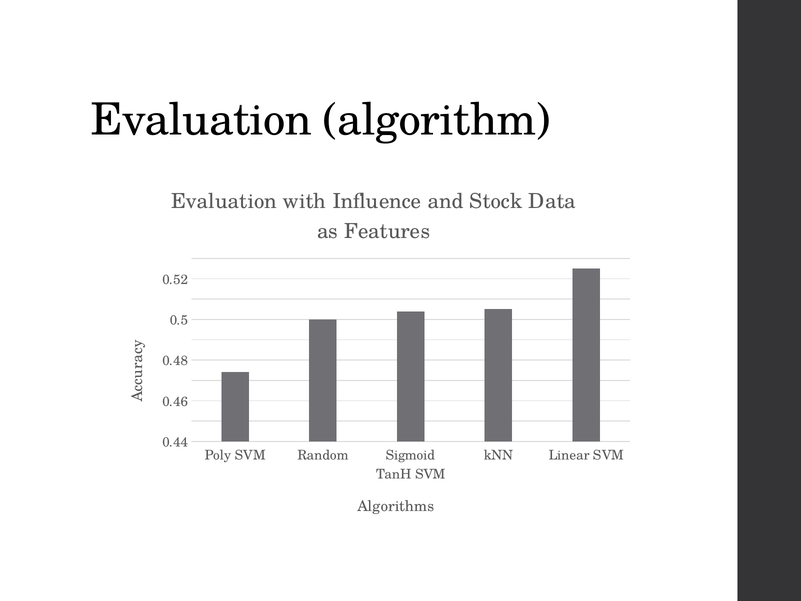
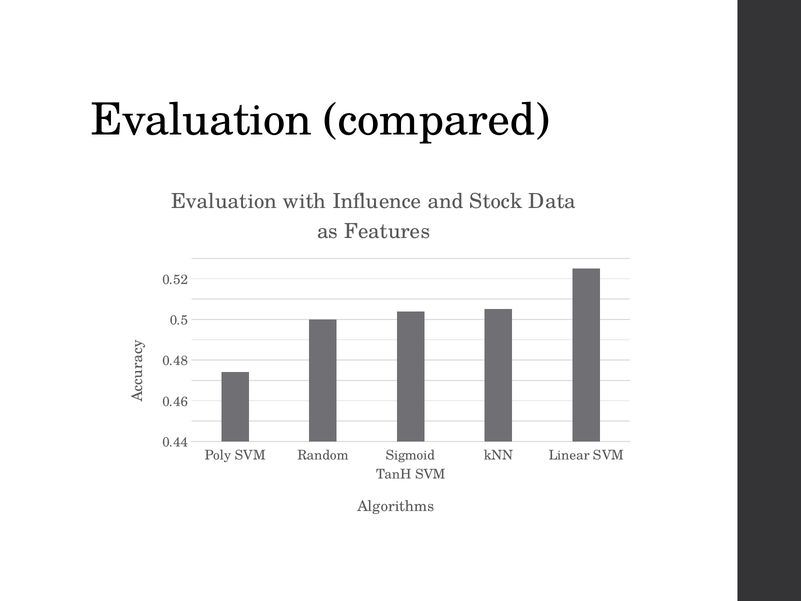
algorithm: algorithm -> compared
